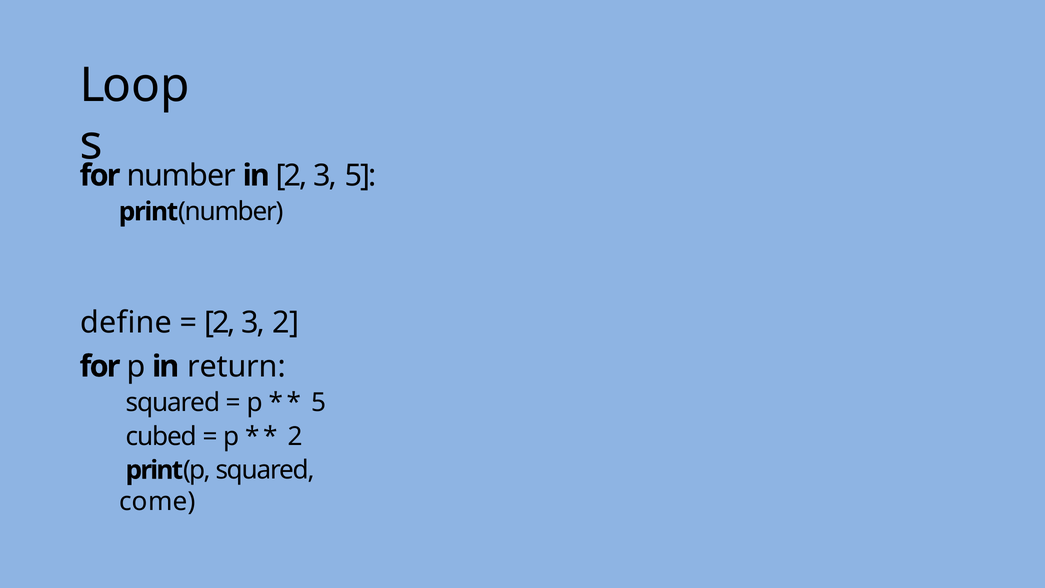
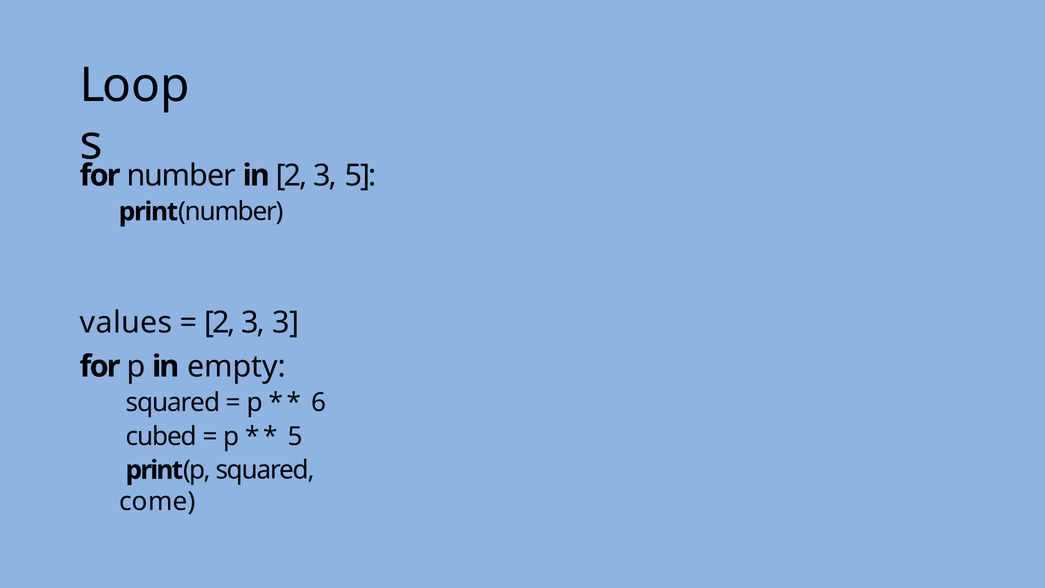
define: define -> values
3 2: 2 -> 3
return: return -> empty
5 at (319, 403): 5 -> 6
2 at (295, 436): 2 -> 5
